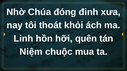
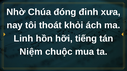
quên: quên -> tiếng
